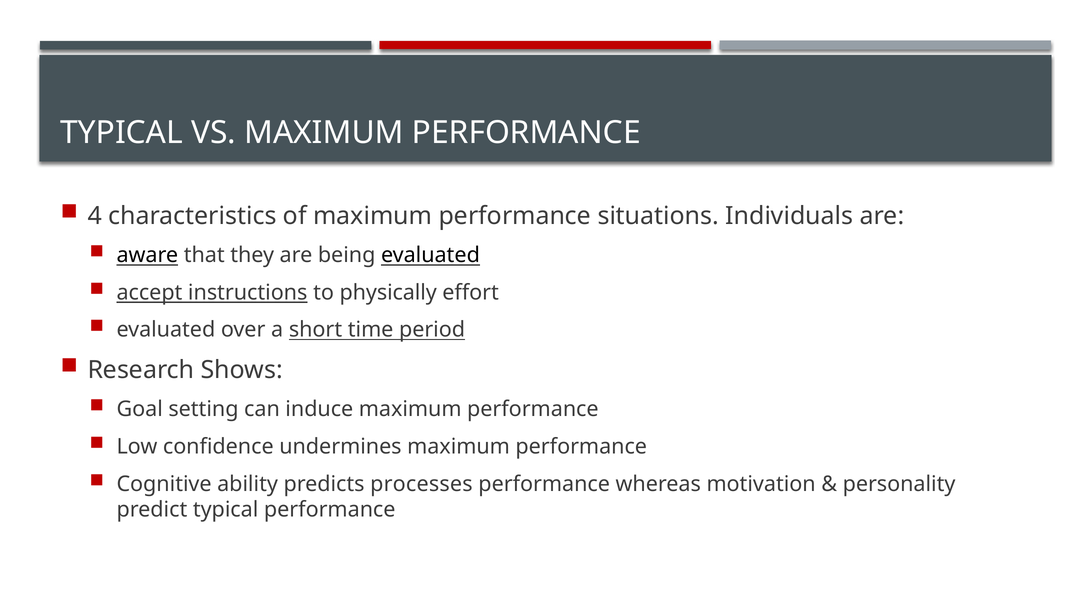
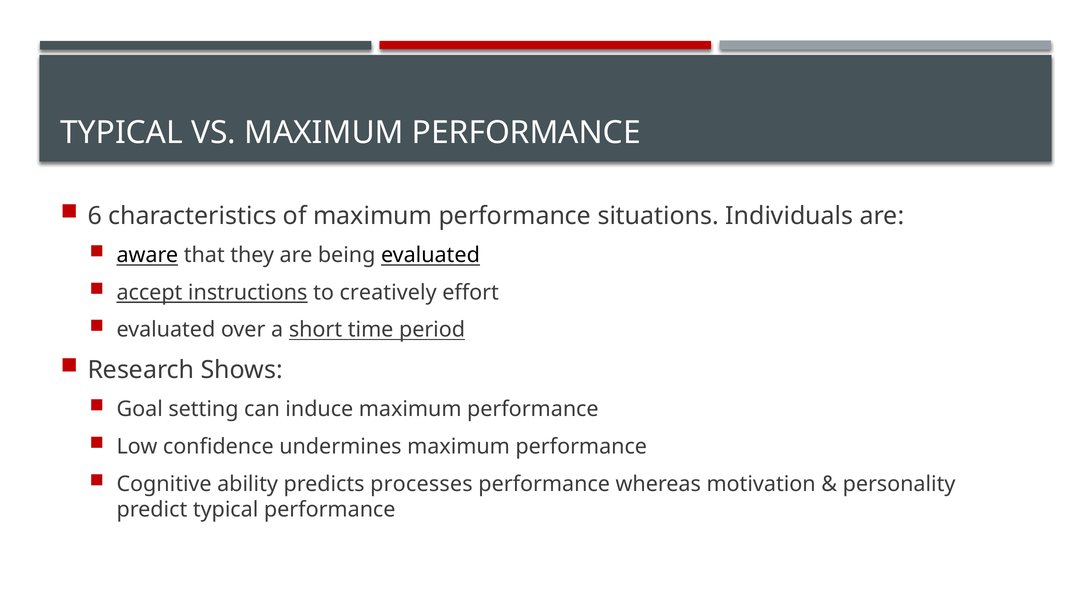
4: 4 -> 6
physically: physically -> creatively
